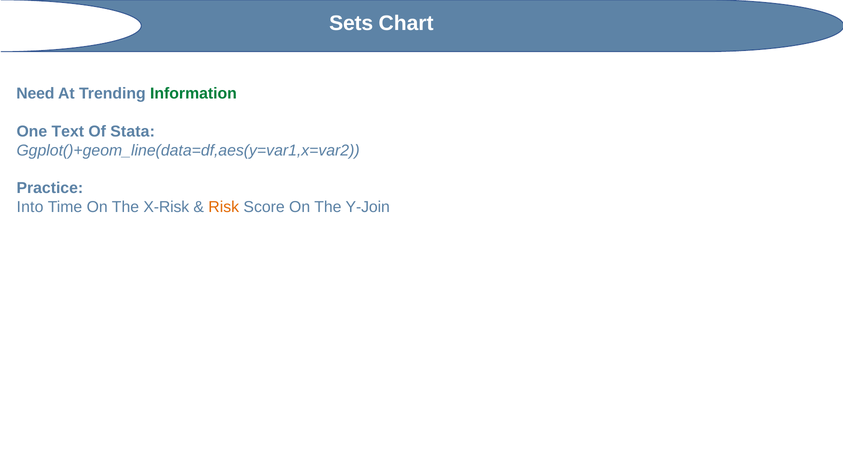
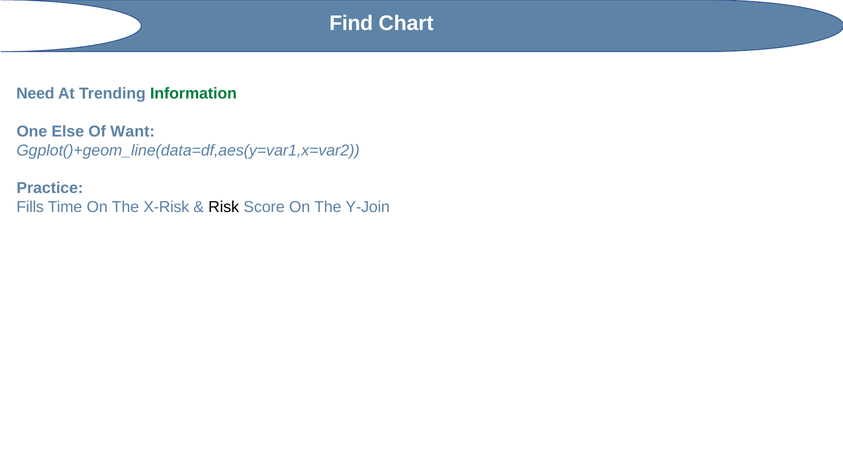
Sets: Sets -> Find
Text: Text -> Else
Stata: Stata -> Want
Into: Into -> Fills
Risk colour: orange -> black
